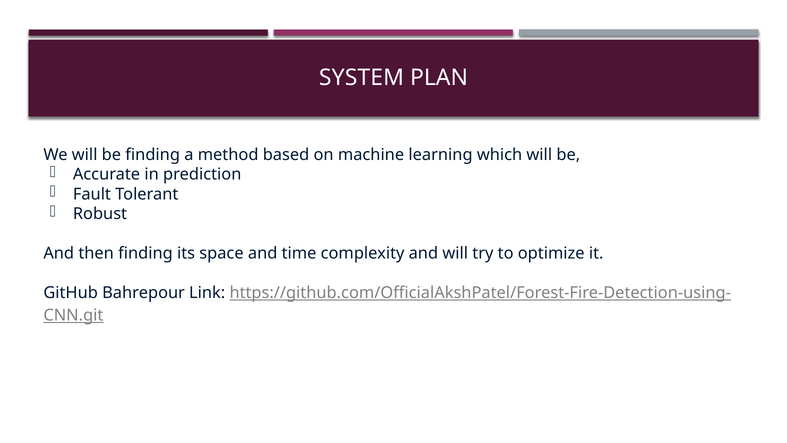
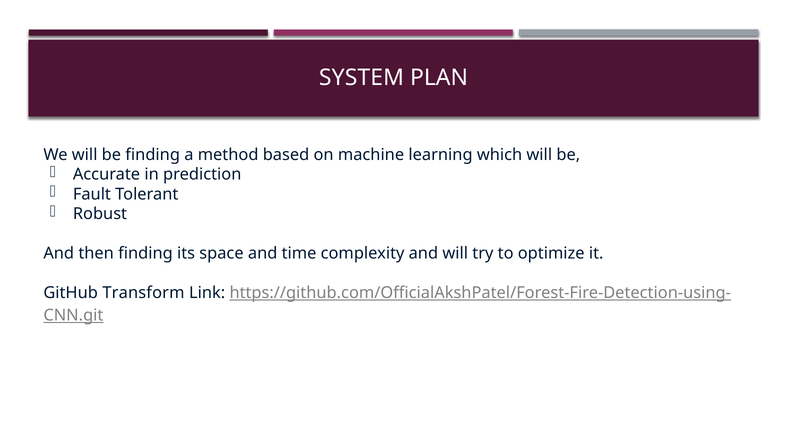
Bahrepour: Bahrepour -> Transform
